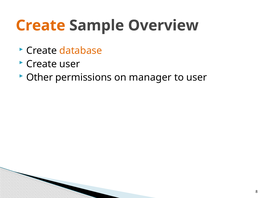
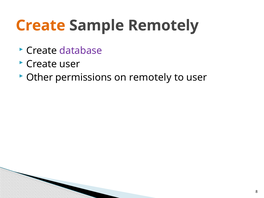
Sample Overview: Overview -> Remotely
database colour: orange -> purple
on manager: manager -> remotely
